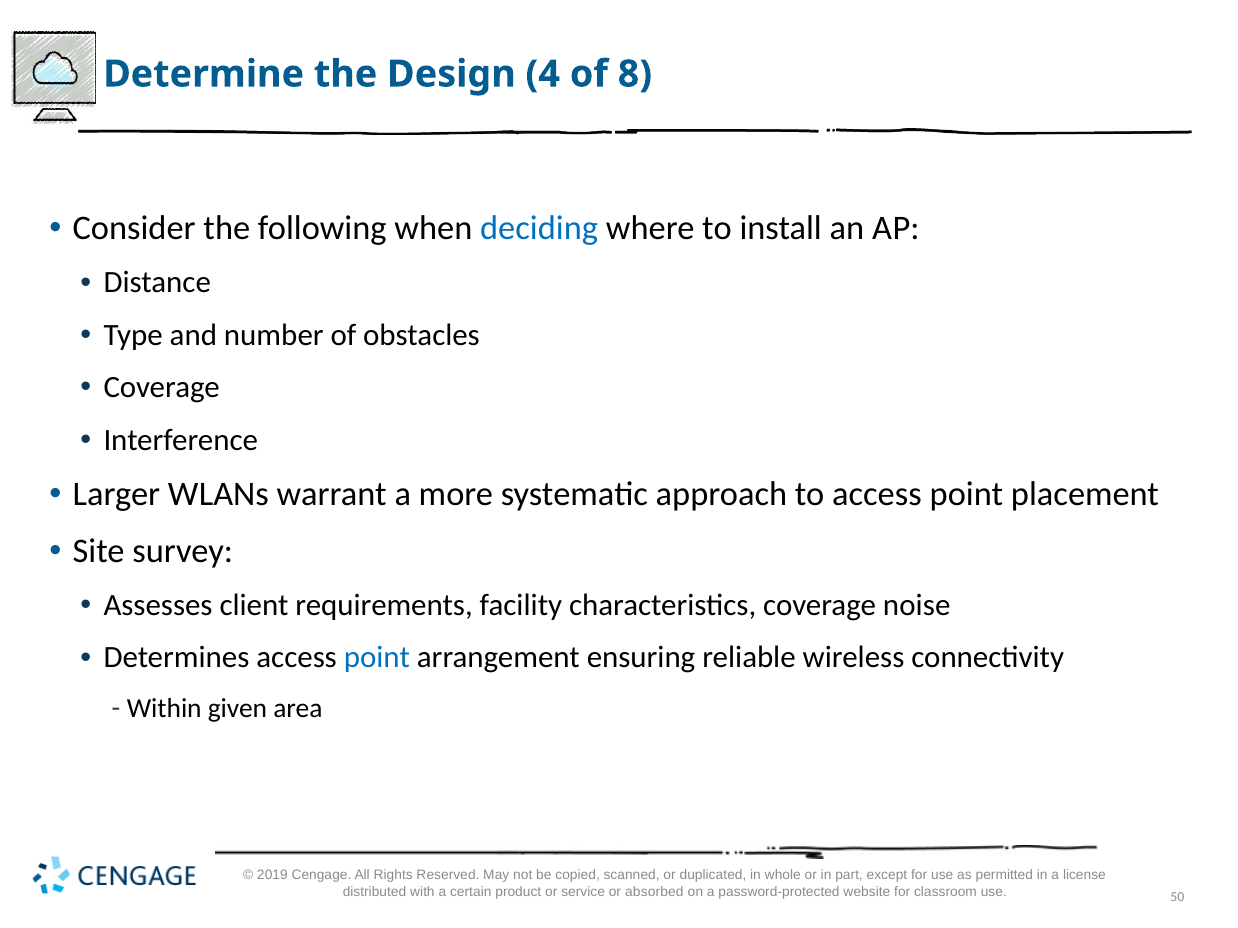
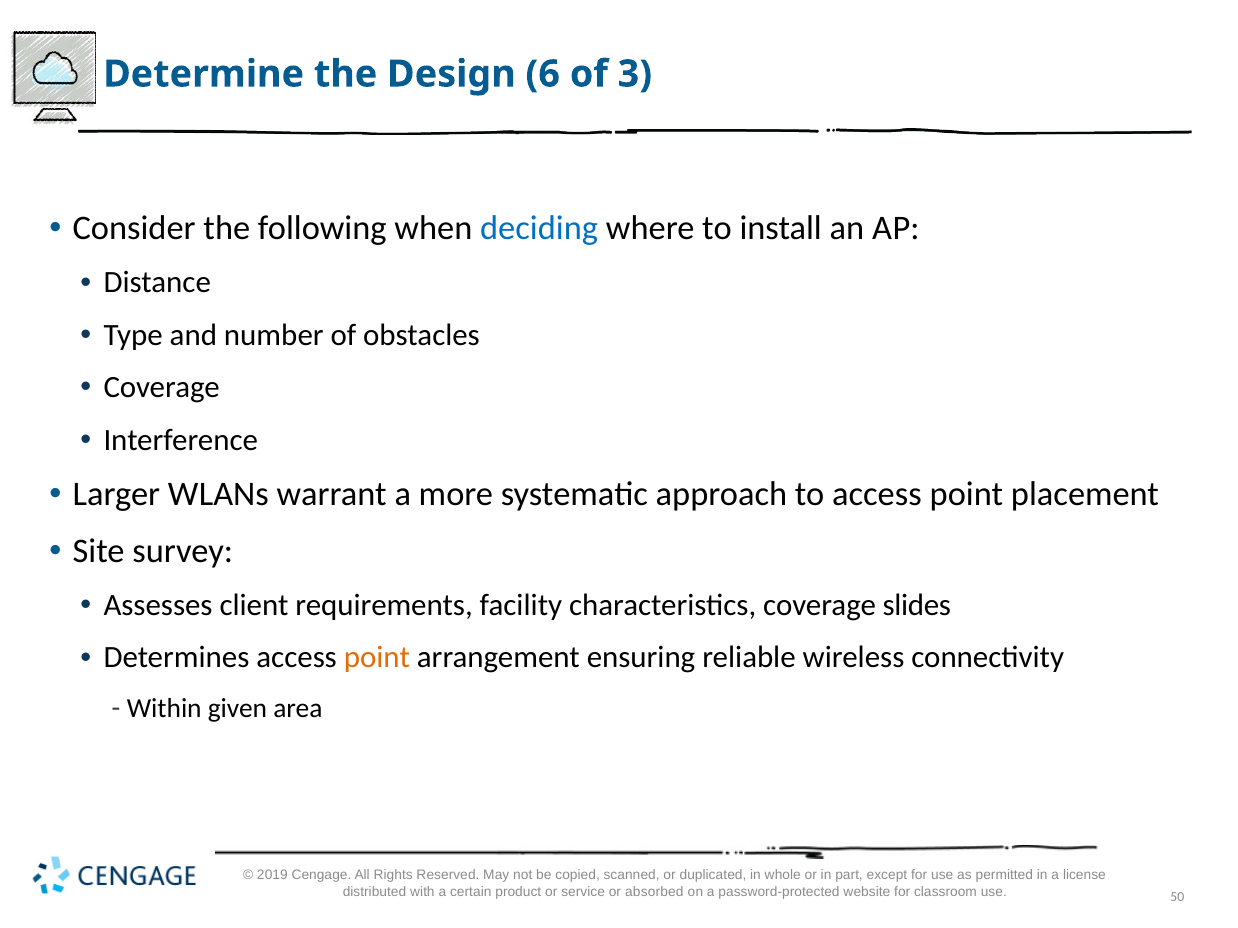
4: 4 -> 6
8: 8 -> 3
noise: noise -> slides
point at (377, 658) colour: blue -> orange
